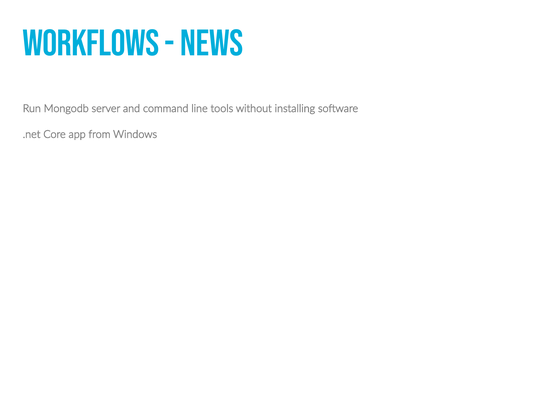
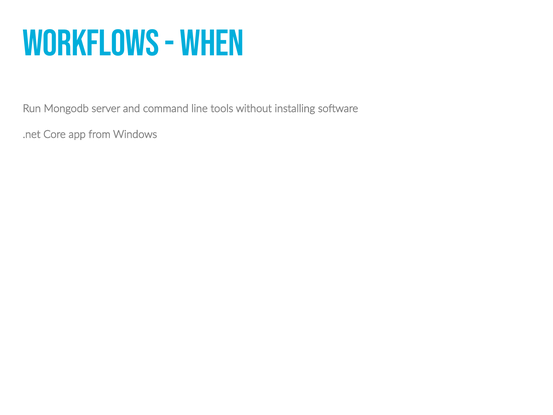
News: News -> When
